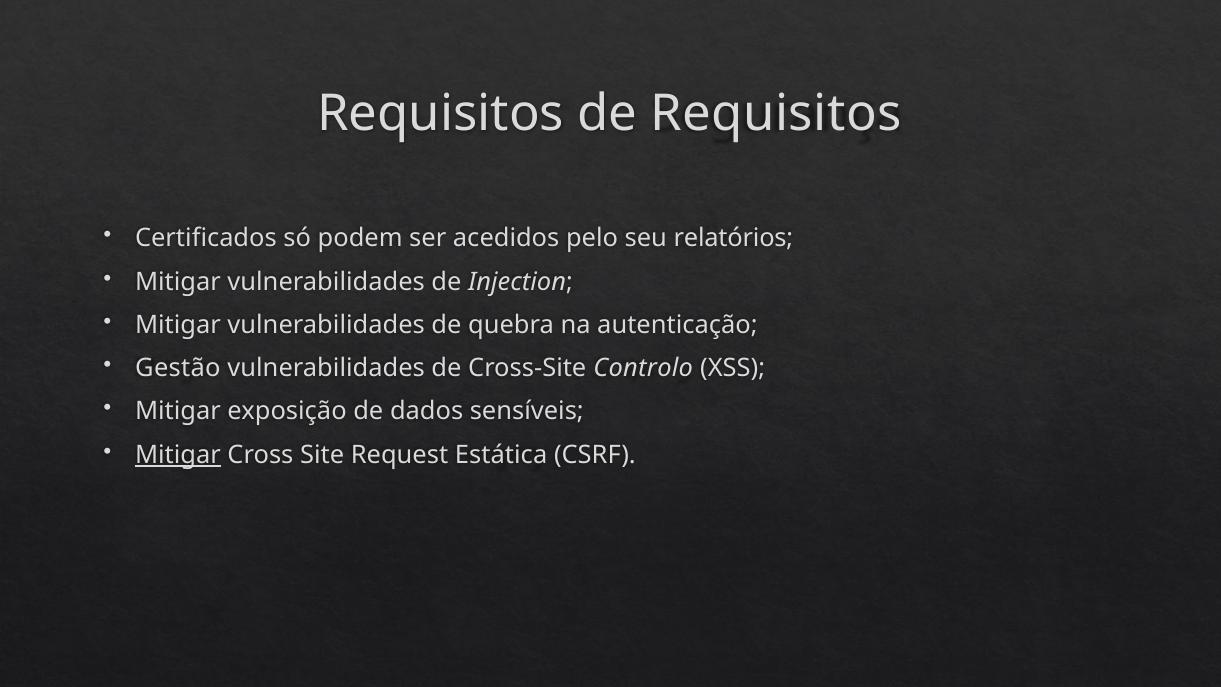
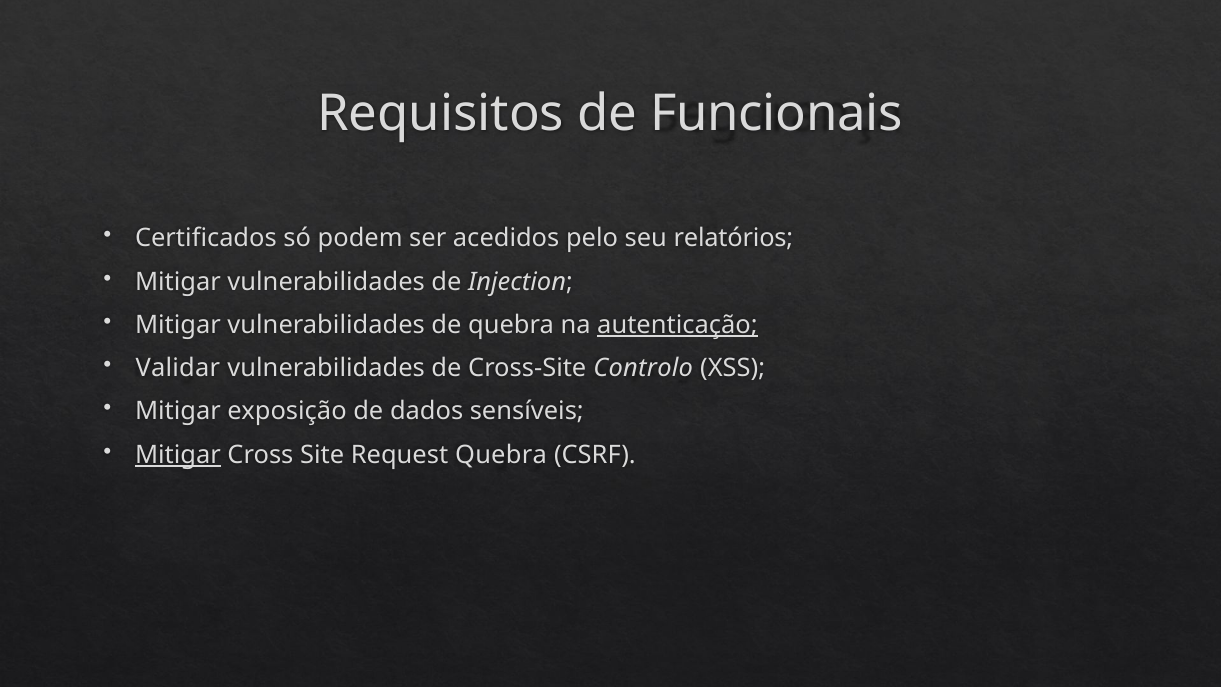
de Requisitos: Requisitos -> Funcionais
autenticação underline: none -> present
Gestão: Gestão -> Validar
Request Estática: Estática -> Quebra
